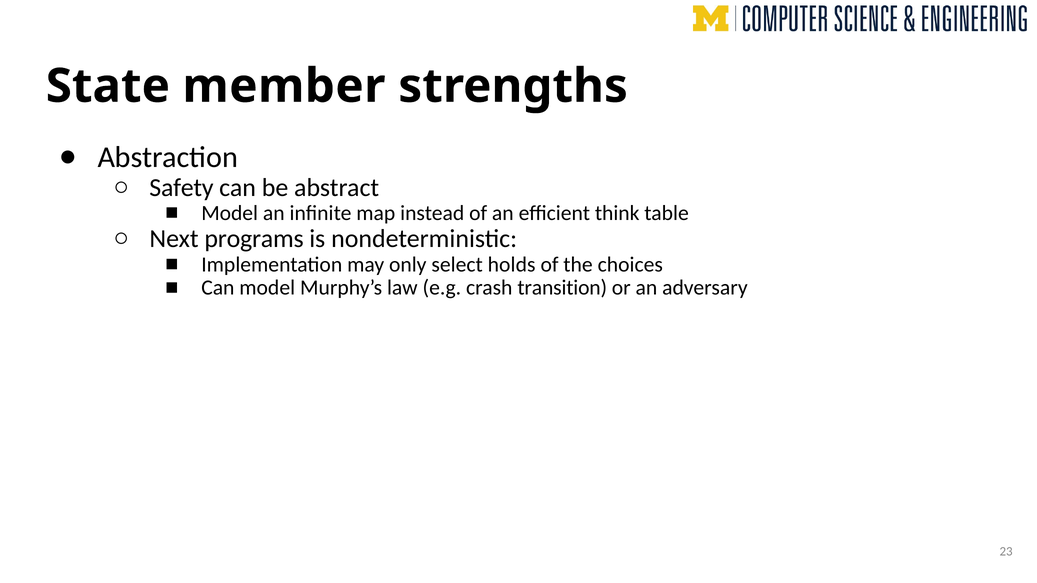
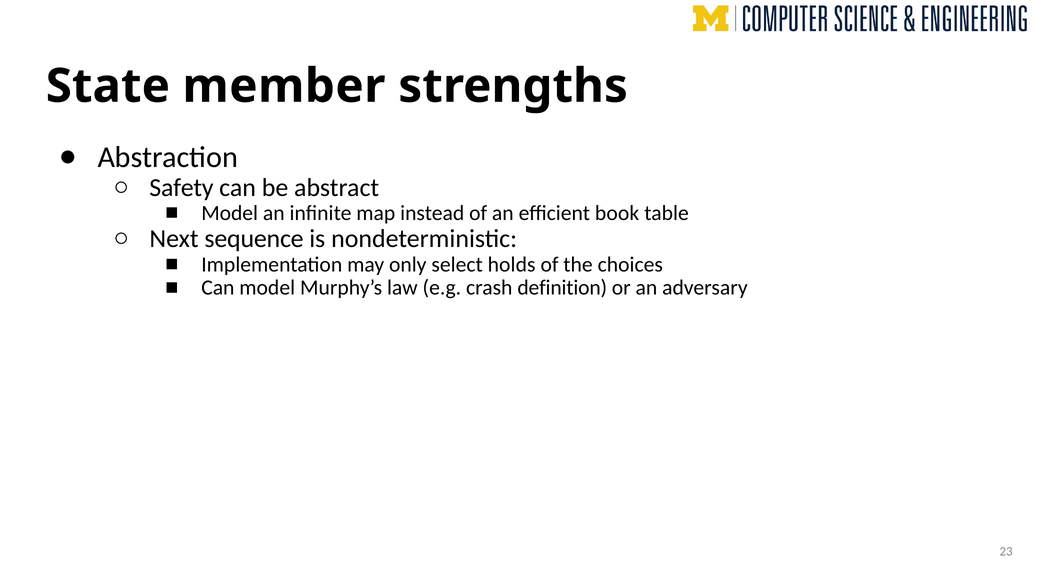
think: think -> book
programs: programs -> sequence
transition: transition -> definition
